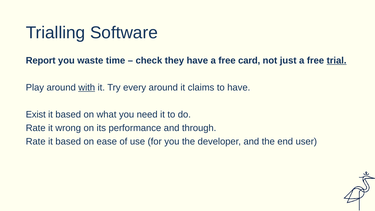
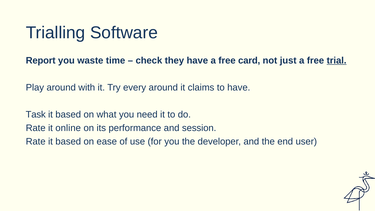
with underline: present -> none
Exist: Exist -> Task
wrong: wrong -> online
through: through -> session
